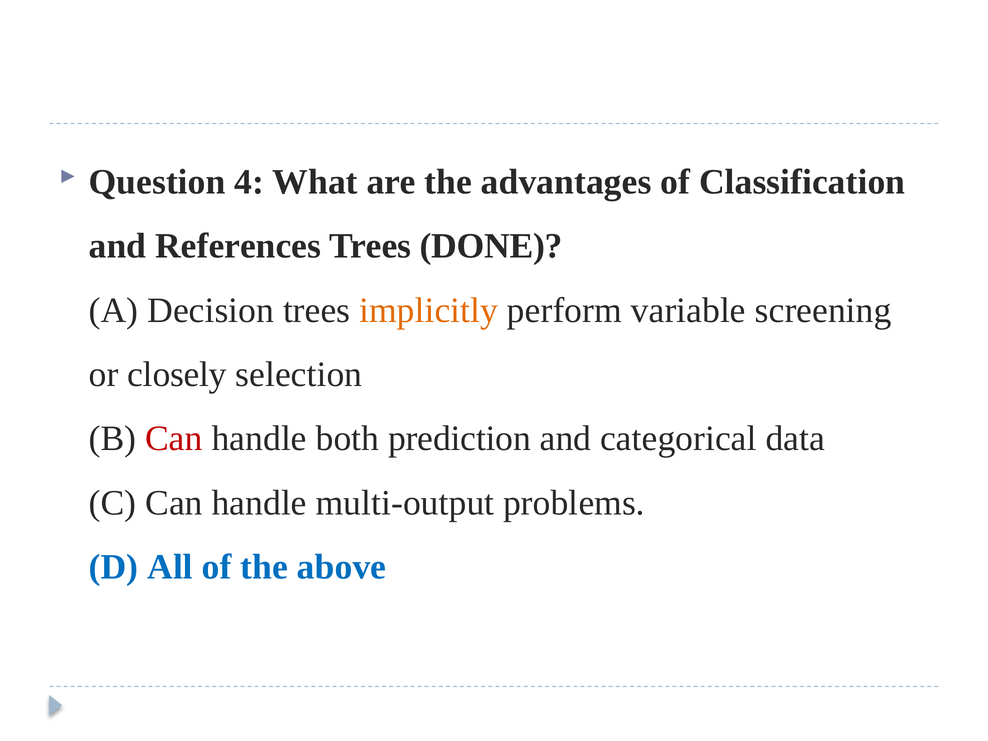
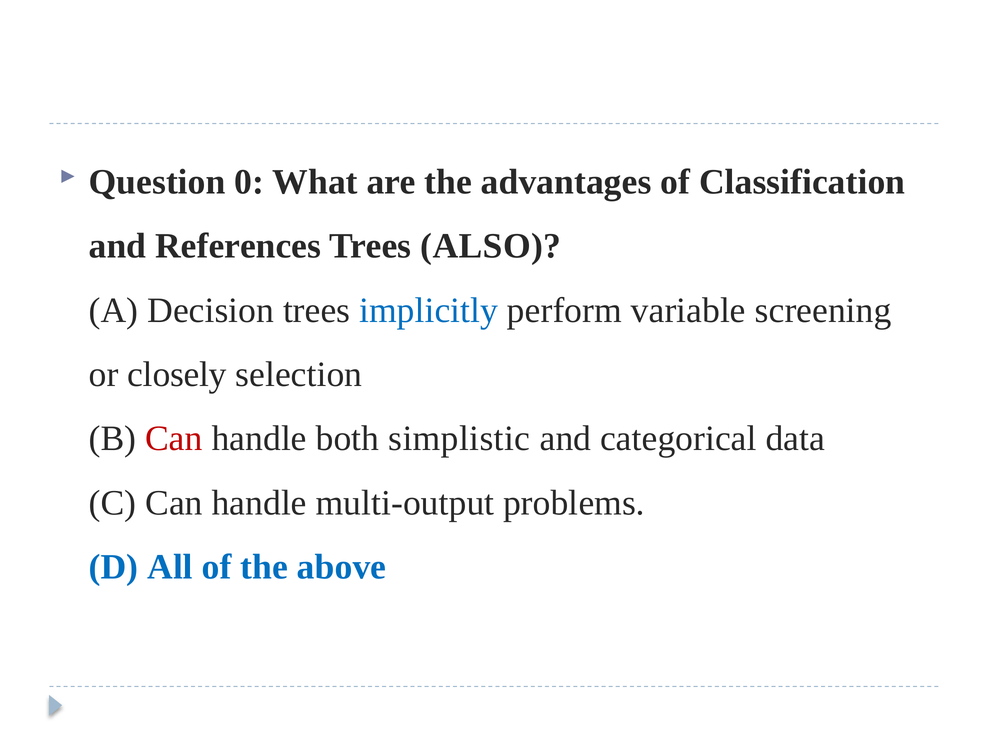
4: 4 -> 0
DONE: DONE -> ALSO
implicitly colour: orange -> blue
prediction: prediction -> simplistic
